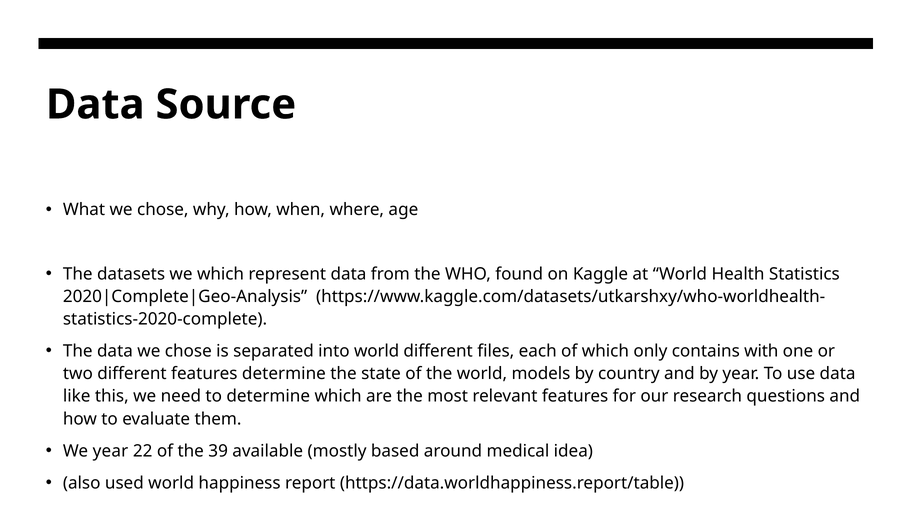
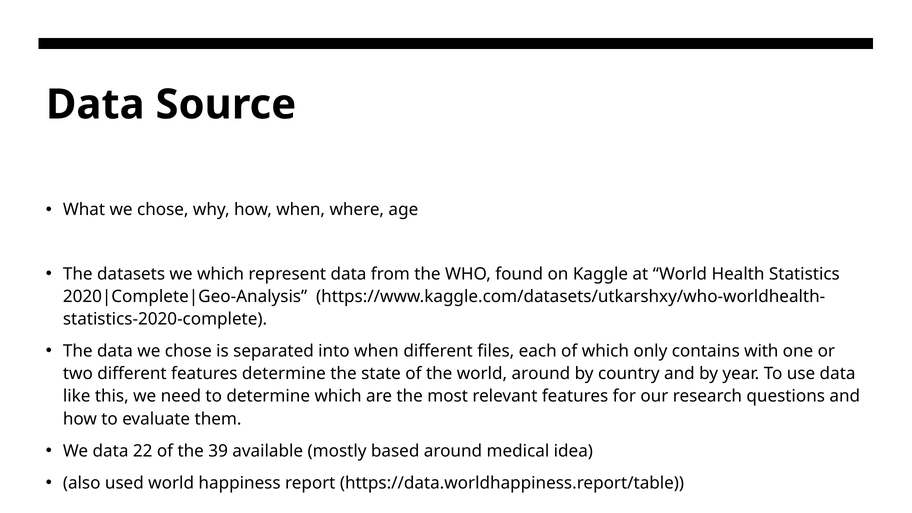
into world: world -> when
world models: models -> around
We year: year -> data
